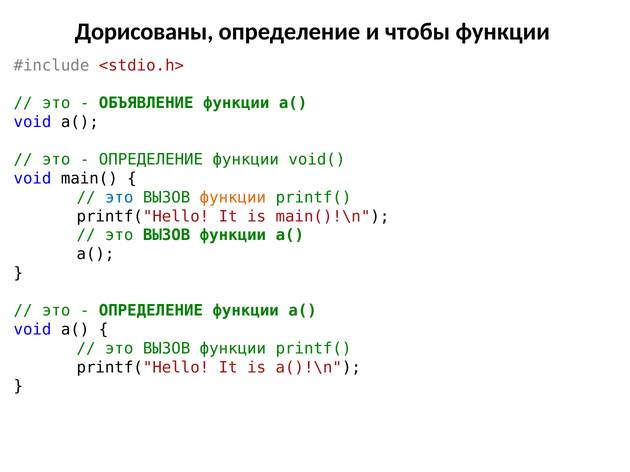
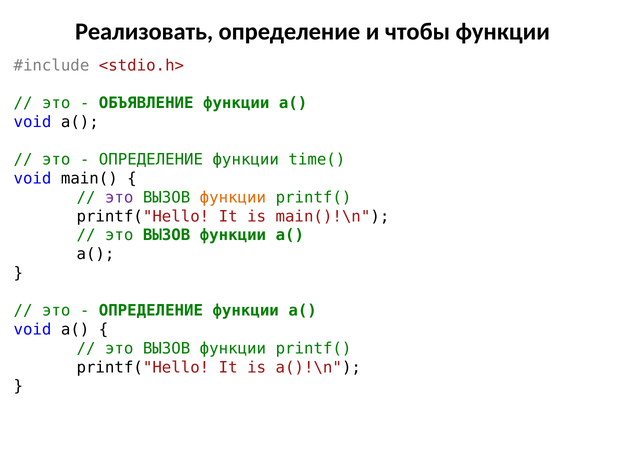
Дорисованы: Дорисованы -> Реализовать
void(: void( -> time(
это at (119, 198) colour: blue -> purple
